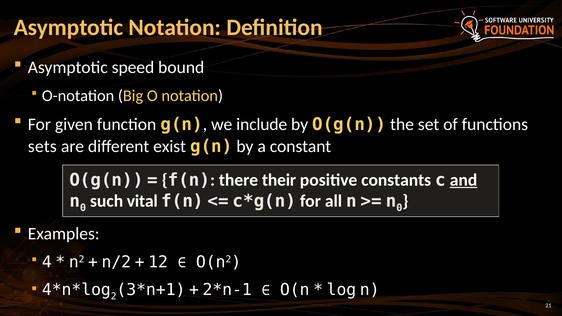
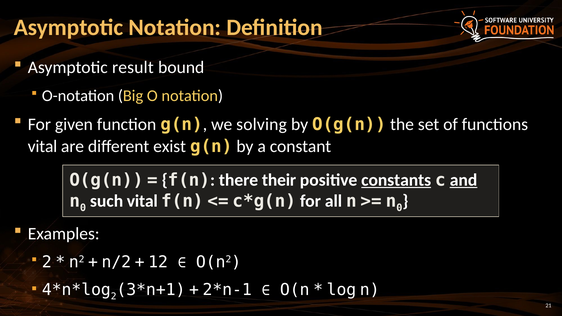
speed: speed -> result
include: include -> solving
sets at (42, 146): sets -> vital
constants underline: none -> present
4 at (47, 262): 4 -> 2
